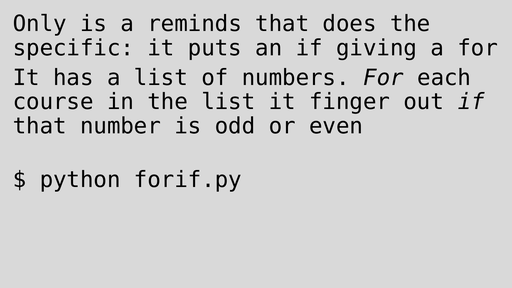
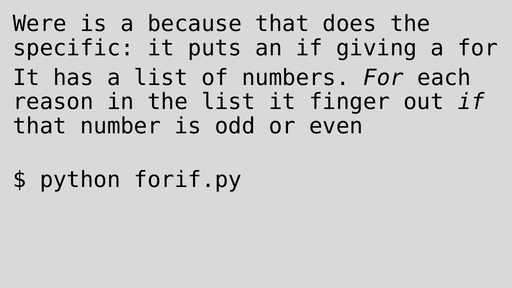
Only: Only -> Were
reminds: reminds -> because
course: course -> reason
